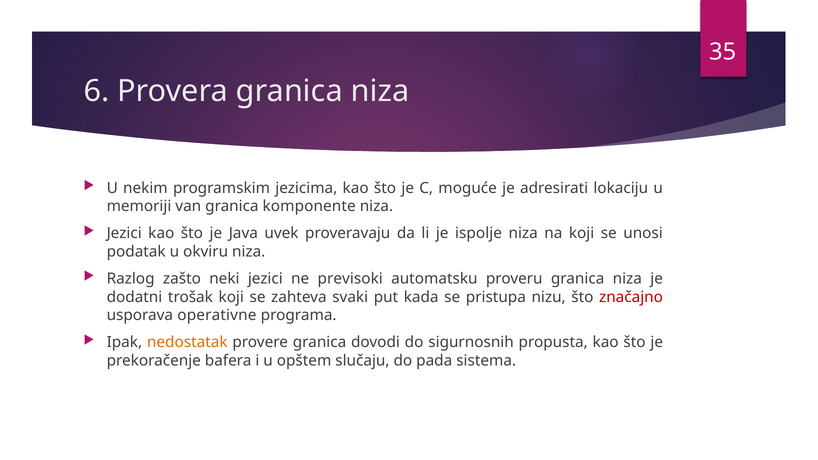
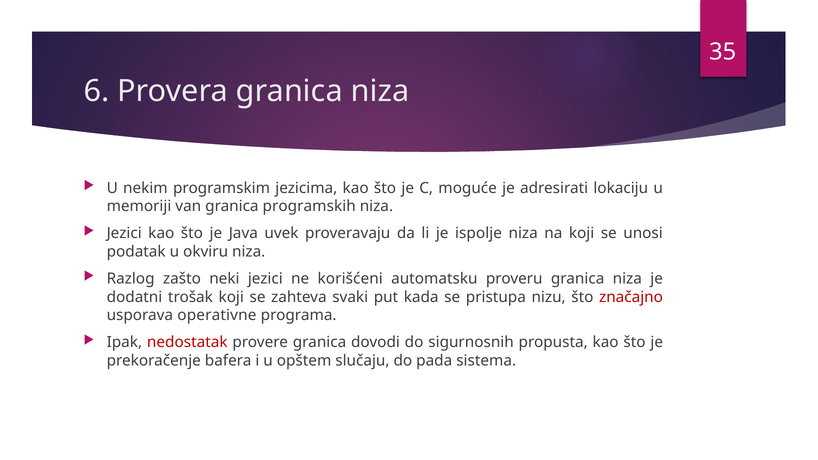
komponente: komponente -> programskih
previsoki: previsoki -> korišćeni
nedostatak colour: orange -> red
